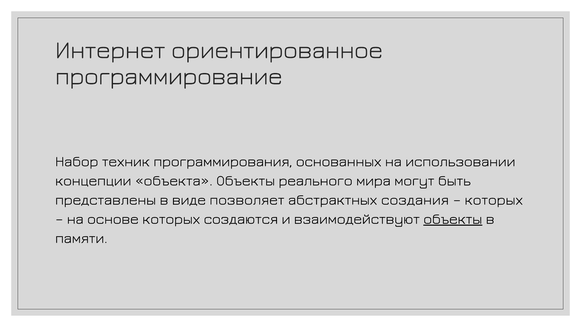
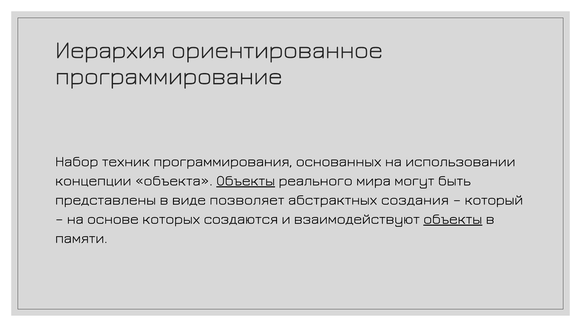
Интернет: Интернет -> Иерархия
Объекты at (246, 181) underline: none -> present
которых at (494, 200): которых -> который
